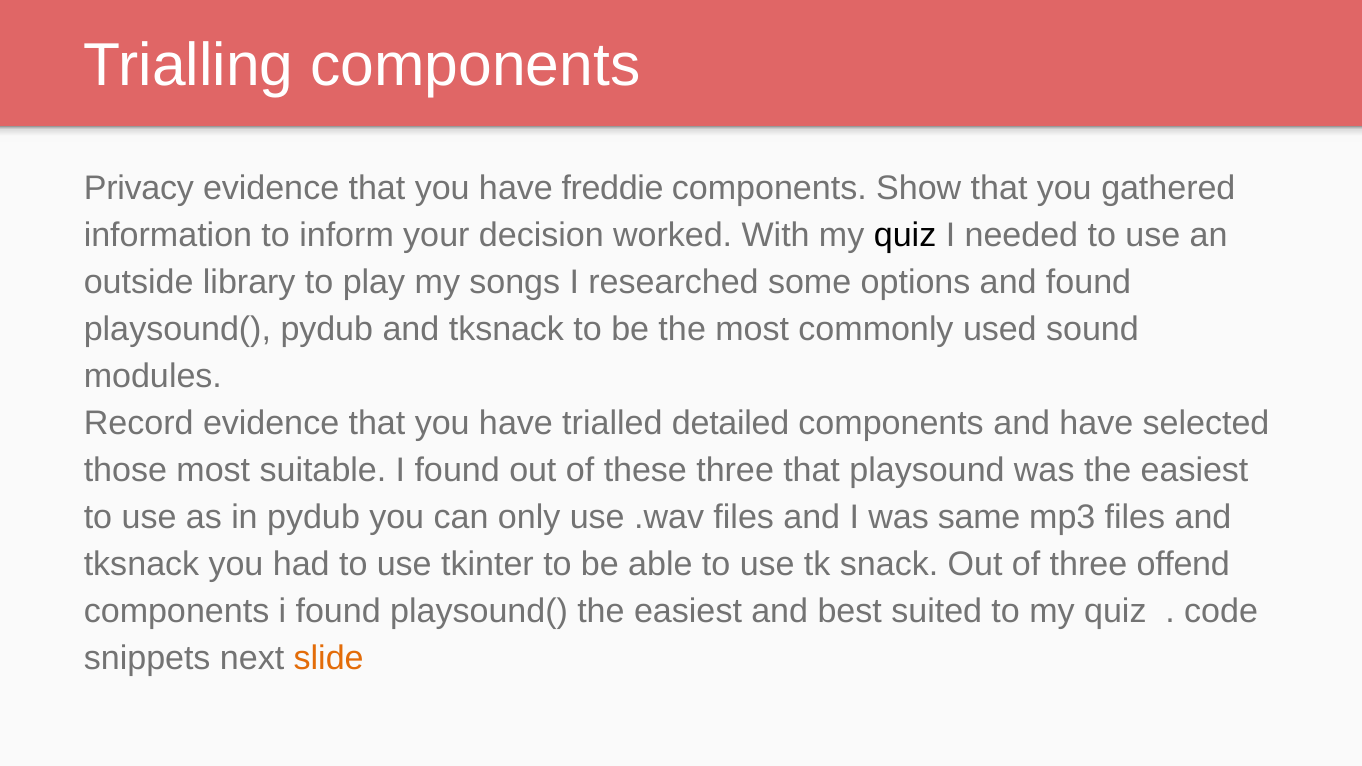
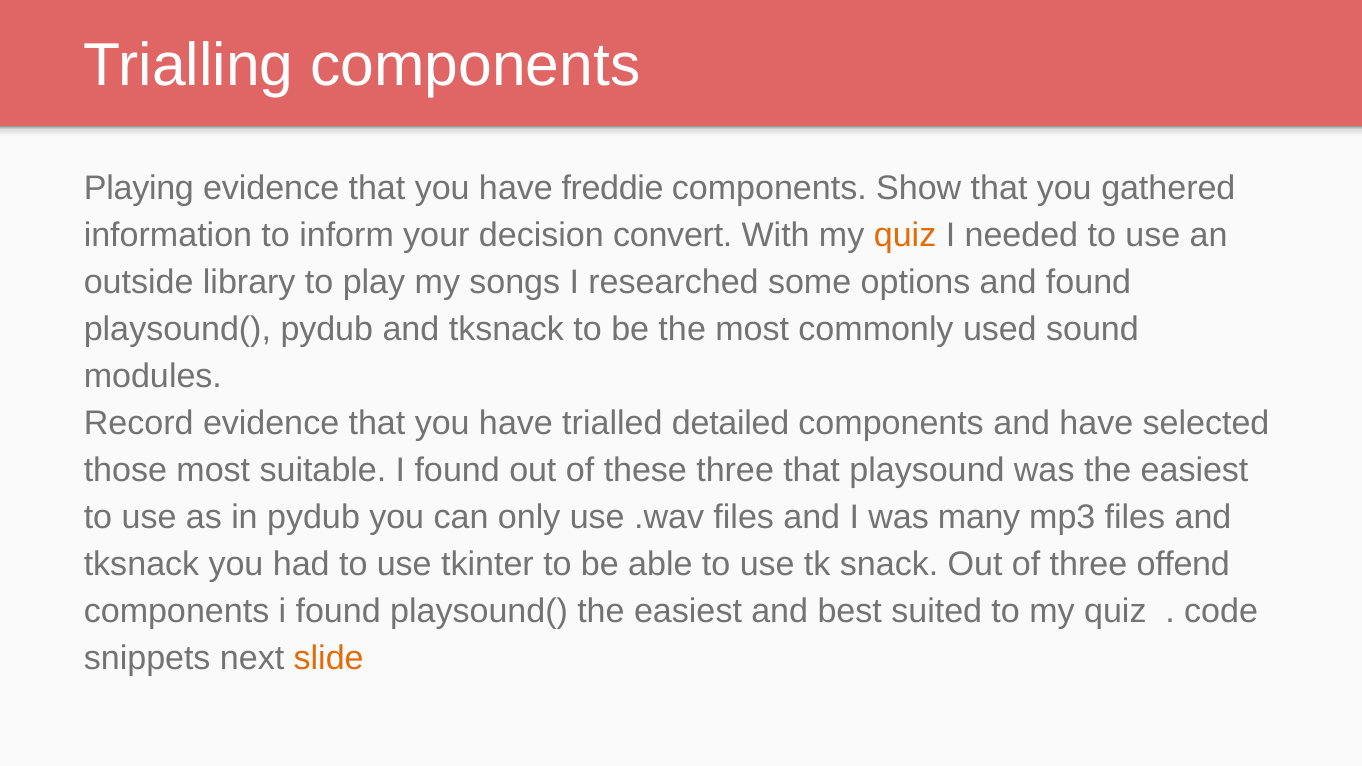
Privacy: Privacy -> Playing
worked: worked -> convert
quiz at (905, 235) colour: black -> orange
same: same -> many
